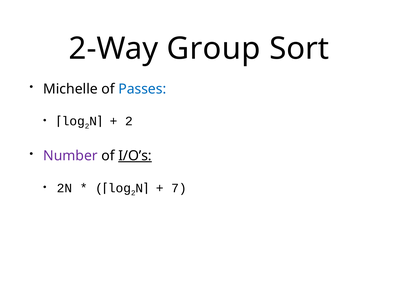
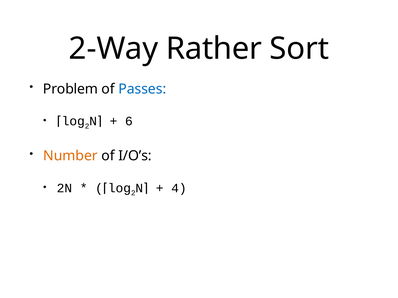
Group: Group -> Rather
Michelle: Michelle -> Problem
2 at (129, 121): 2 -> 6
Number colour: purple -> orange
I/O’s underline: present -> none
7: 7 -> 4
